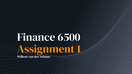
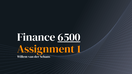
6500 underline: none -> present
